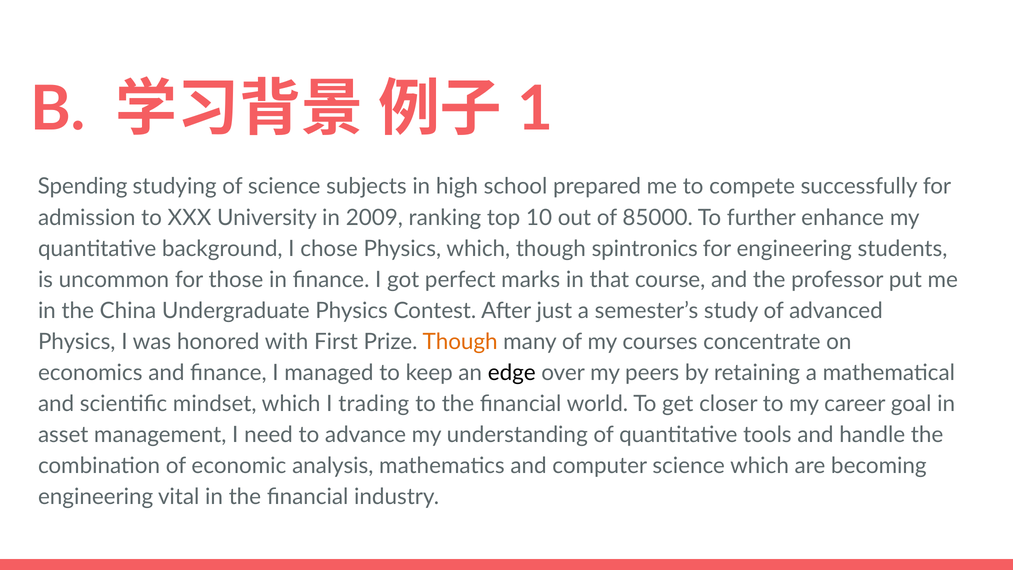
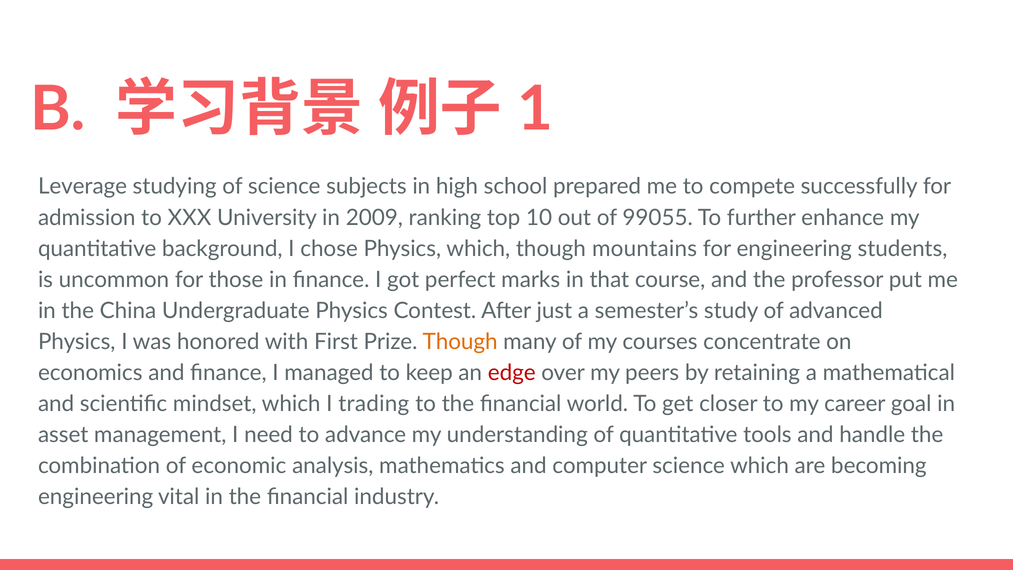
Spending: Spending -> Leverage
85000: 85000 -> 99055
spintronics: spintronics -> mountains
edge colour: black -> red
